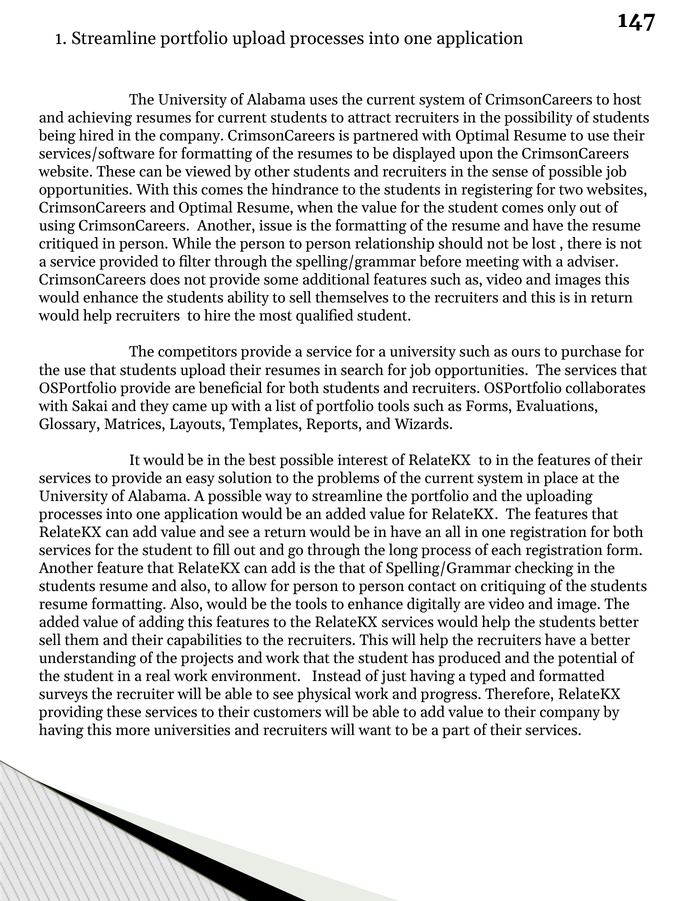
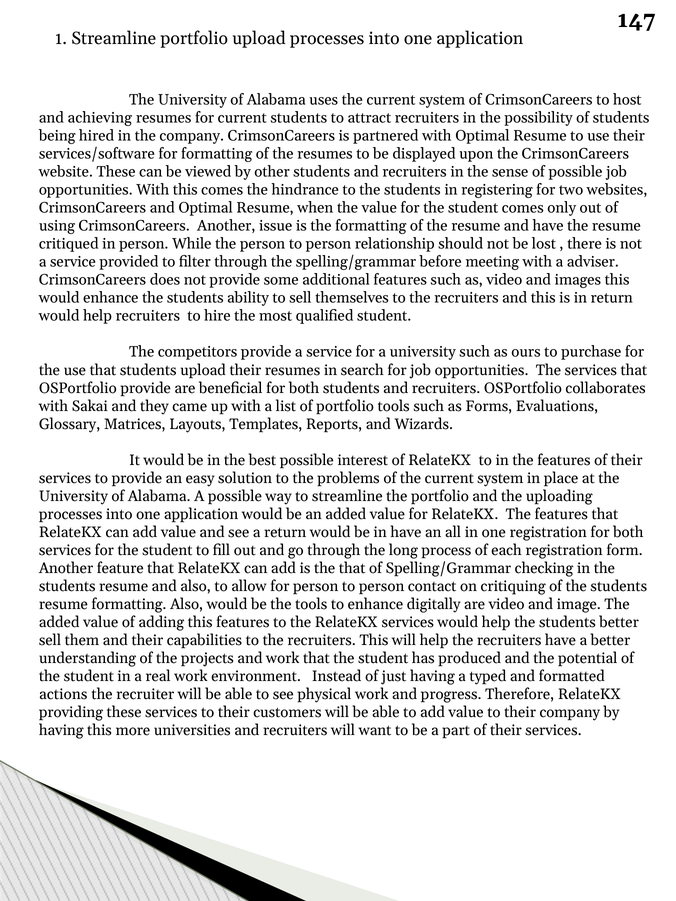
surveys: surveys -> actions
